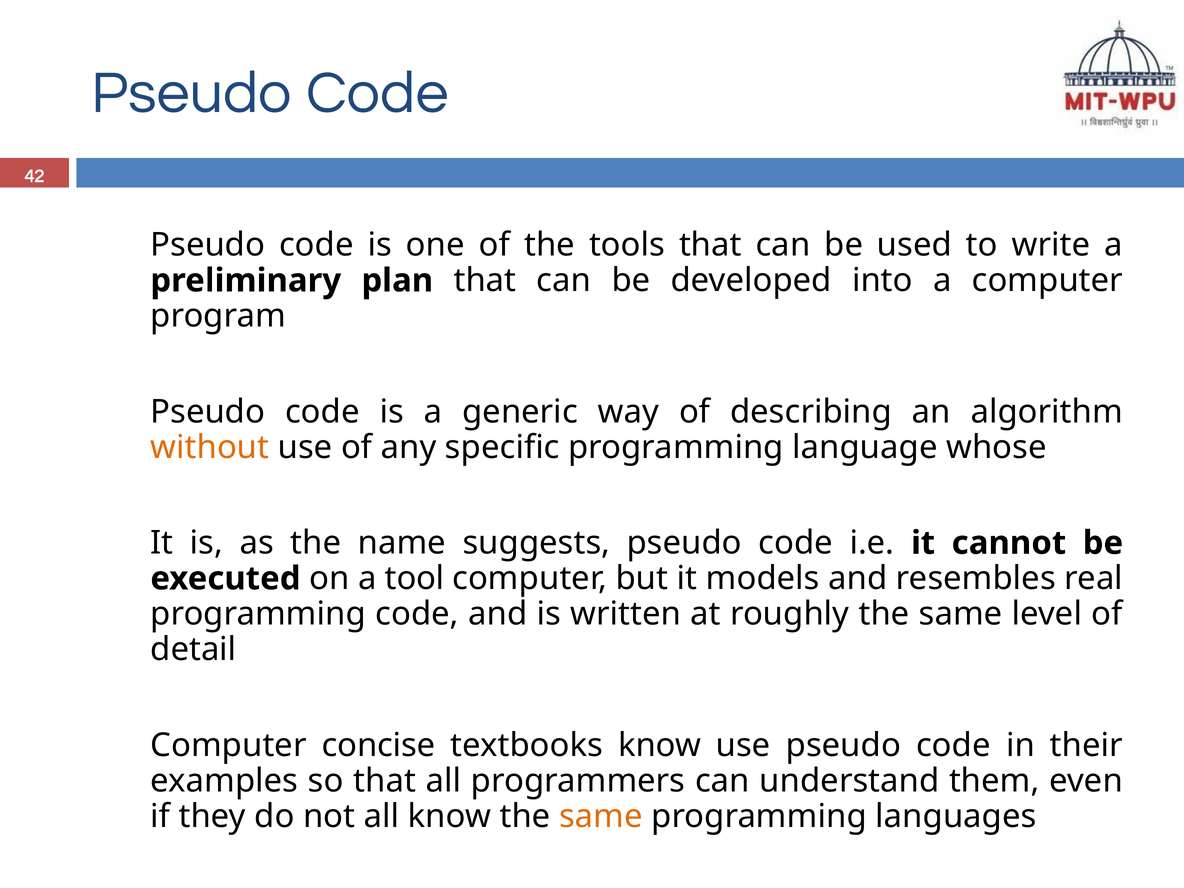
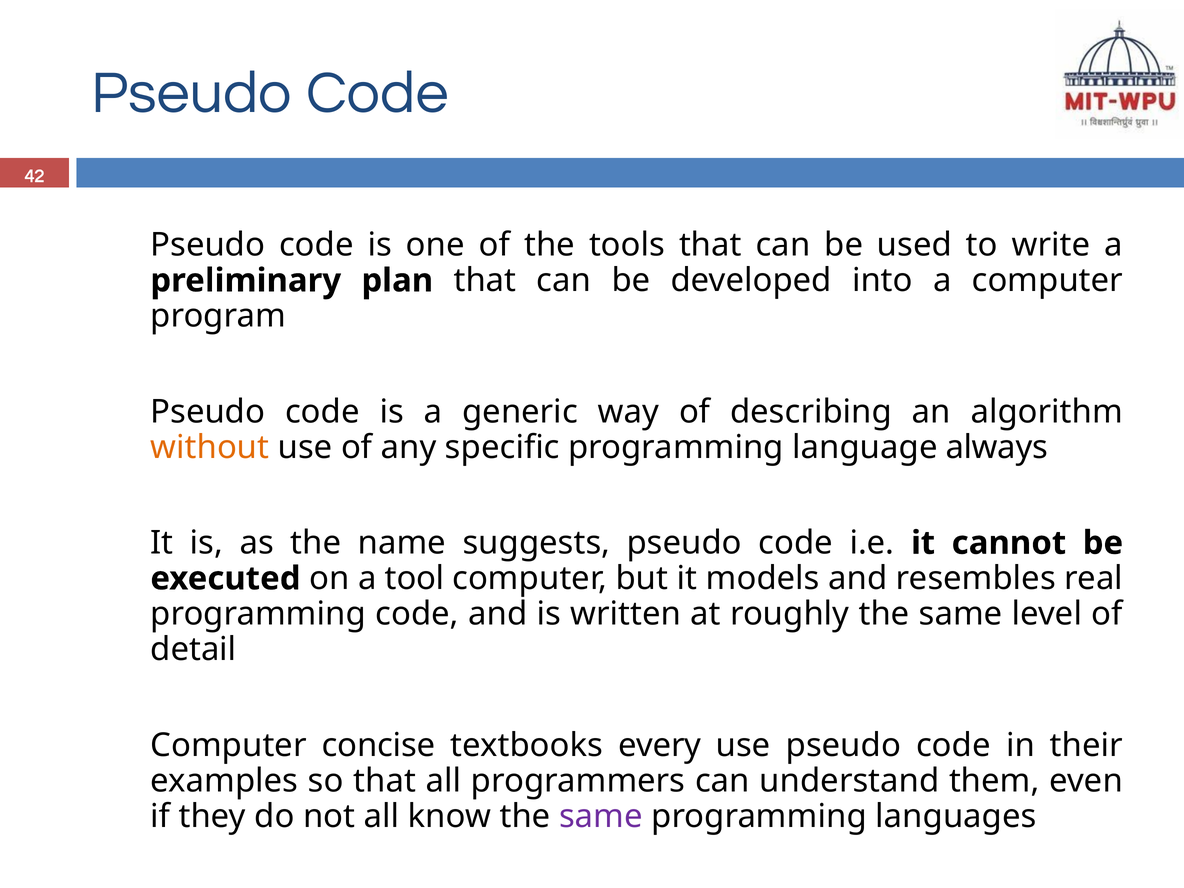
whose: whose -> always
textbooks know: know -> every
same at (601, 816) colour: orange -> purple
